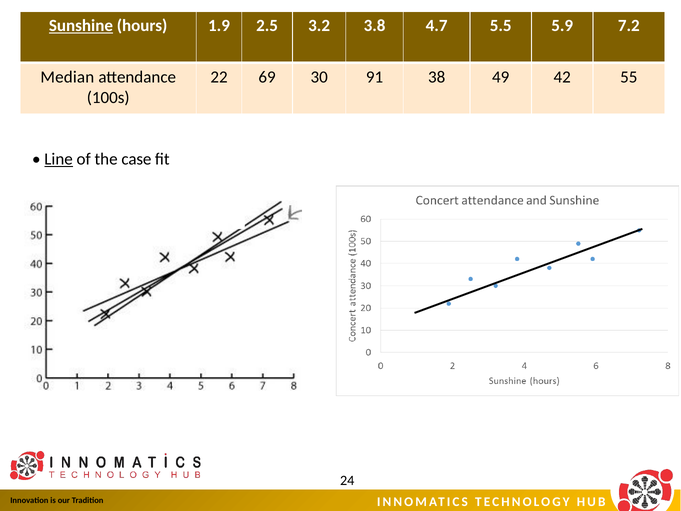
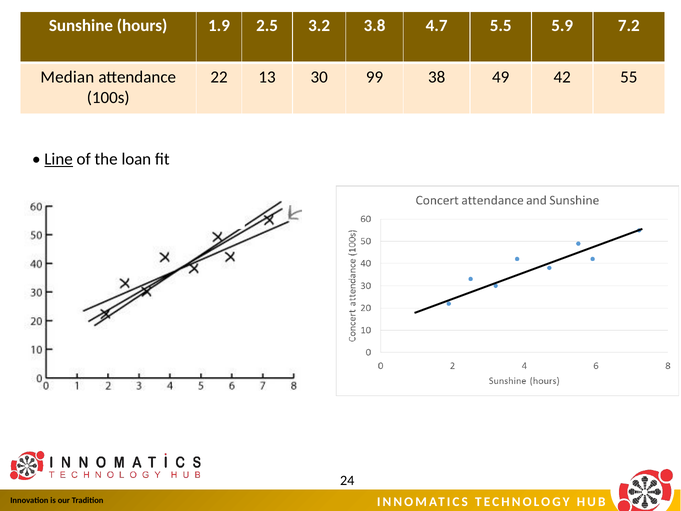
Sunshine underline: present -> none
69: 69 -> 13
91: 91 -> 99
case: case -> loan
